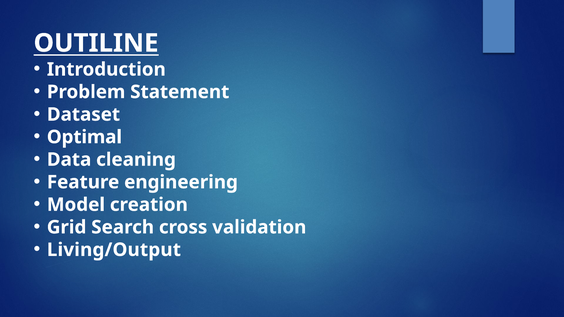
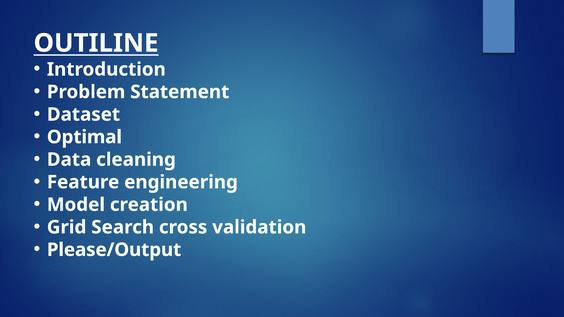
Living/Output: Living/Output -> Please/Output
